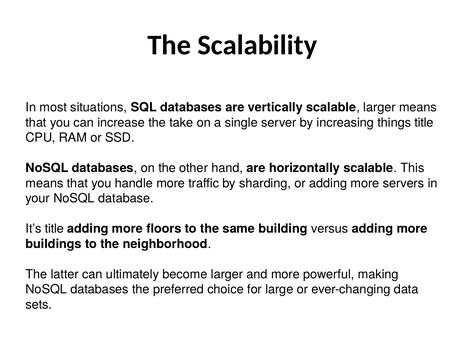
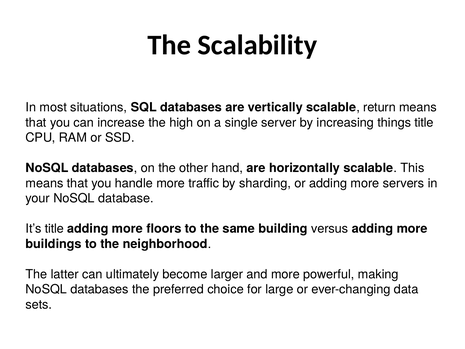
scalable larger: larger -> return
take: take -> high
